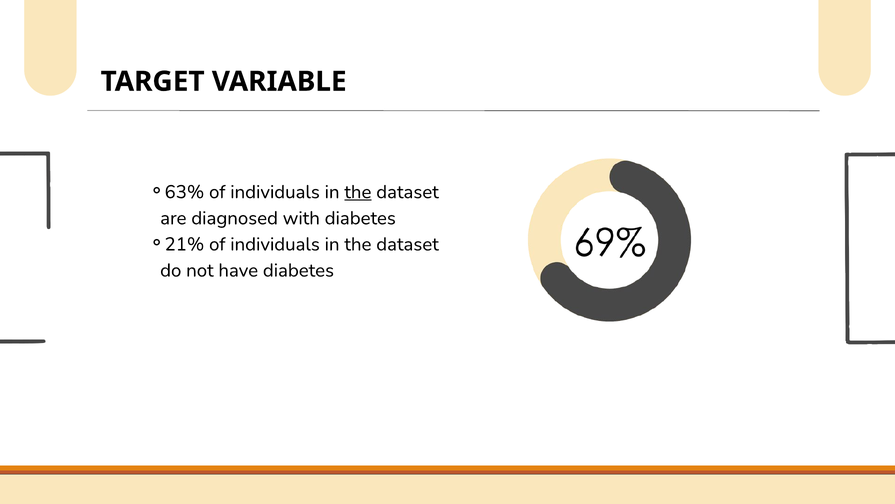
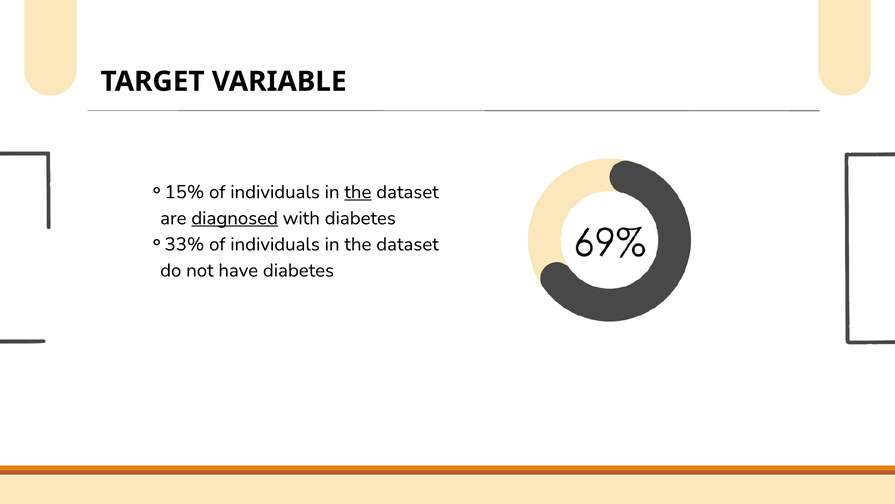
63%: 63% -> 15%
diagnosed underline: none -> present
21%: 21% -> 33%
